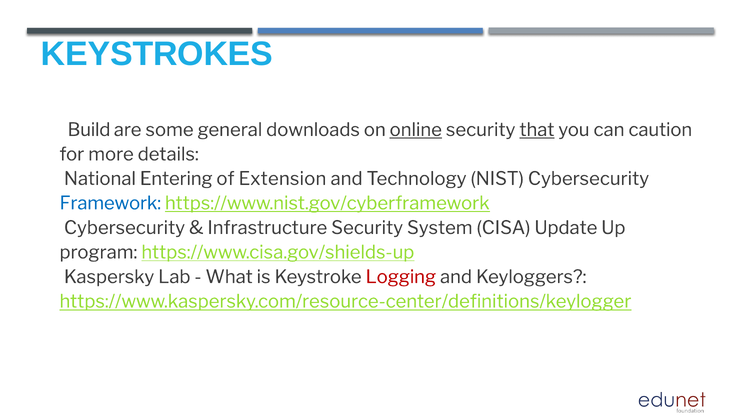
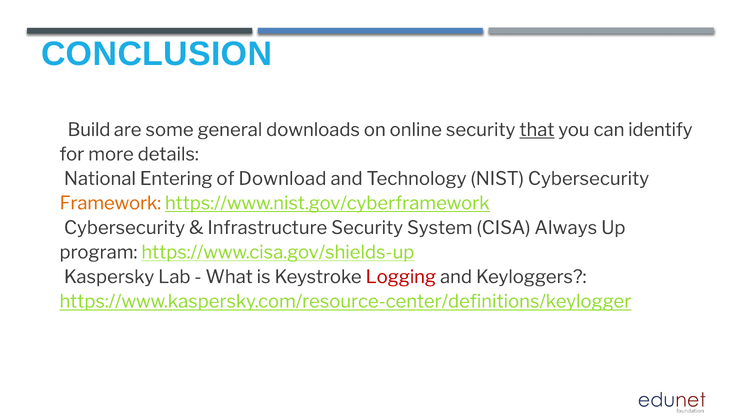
KEYSTROKES: KEYSTROKES -> CONCLUSION
online underline: present -> none
caution: caution -> identify
Extension: Extension -> Download
Framework colour: blue -> orange
Update: Update -> Always
